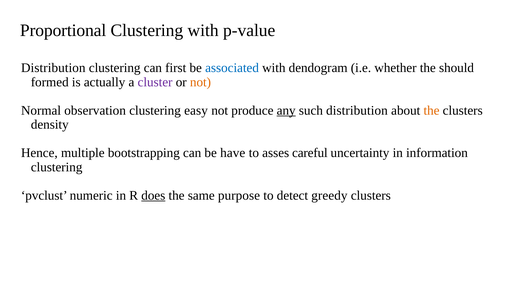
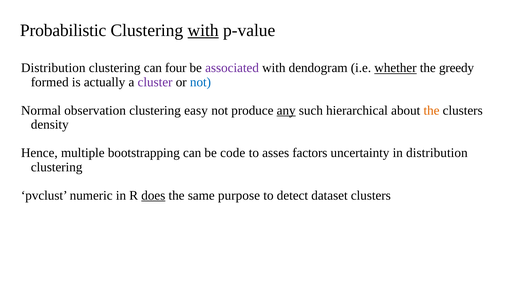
Proportional: Proportional -> Probabilistic
with at (203, 30) underline: none -> present
first: first -> four
associated colour: blue -> purple
whether underline: none -> present
should: should -> greedy
not at (200, 82) colour: orange -> blue
such distribution: distribution -> hierarchical
have: have -> code
careful: careful -> factors
in information: information -> distribution
greedy: greedy -> dataset
